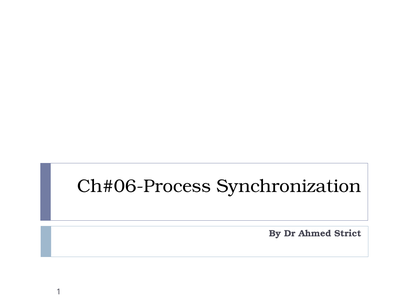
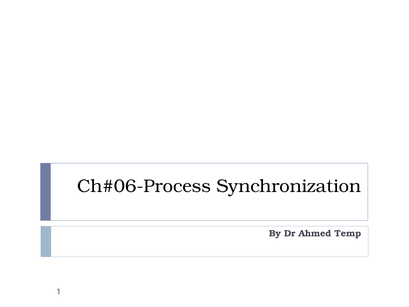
Strict: Strict -> Temp
